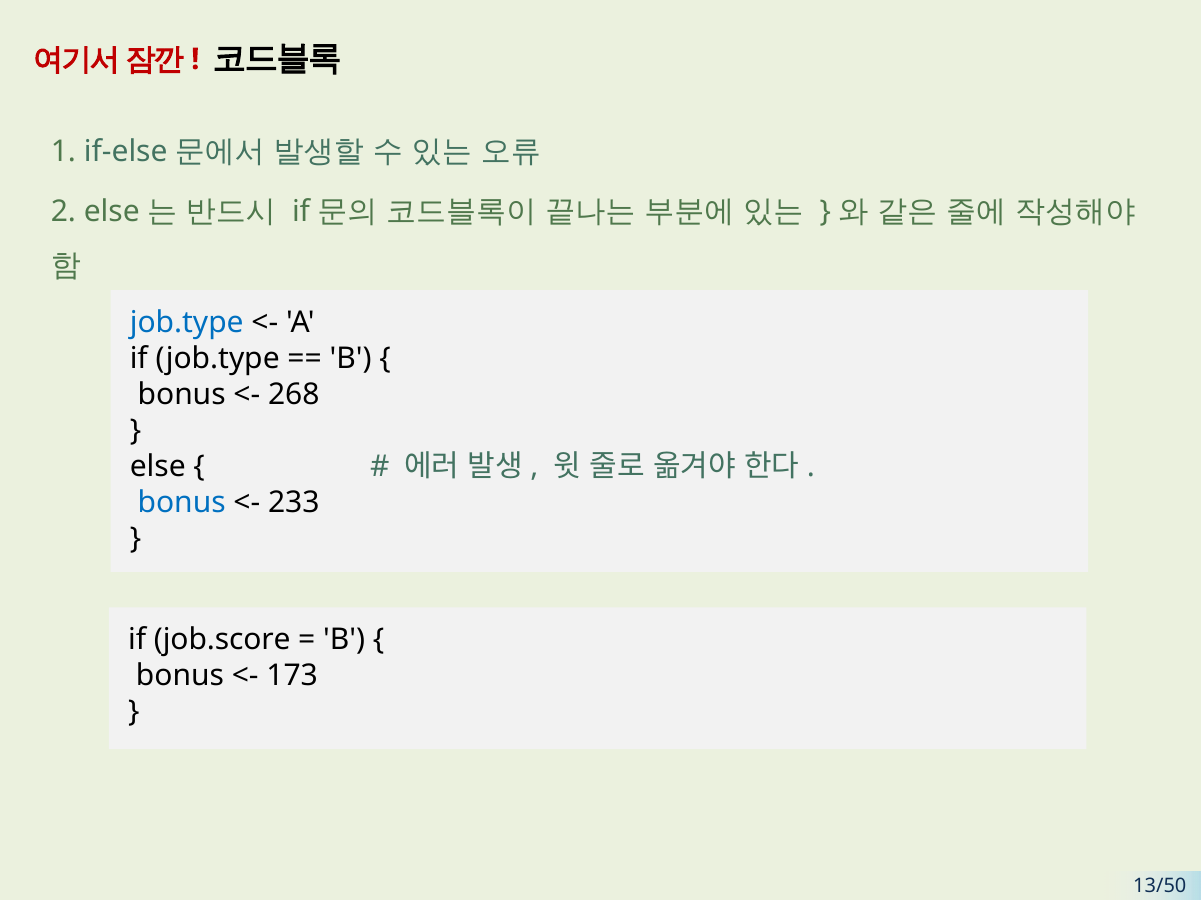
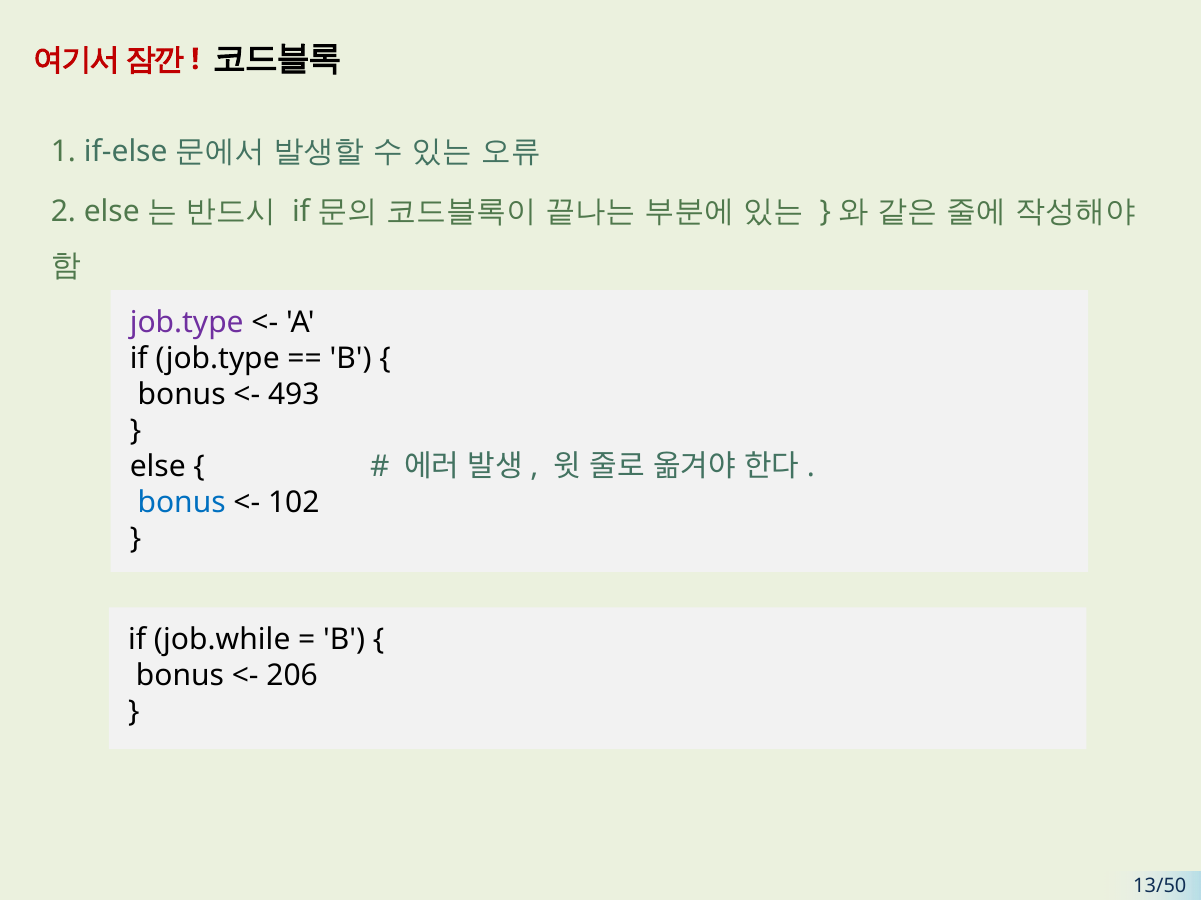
job.type at (187, 323) colour: blue -> purple
268: 268 -> 493
233: 233 -> 102
job.score: job.score -> job.while
173: 173 -> 206
